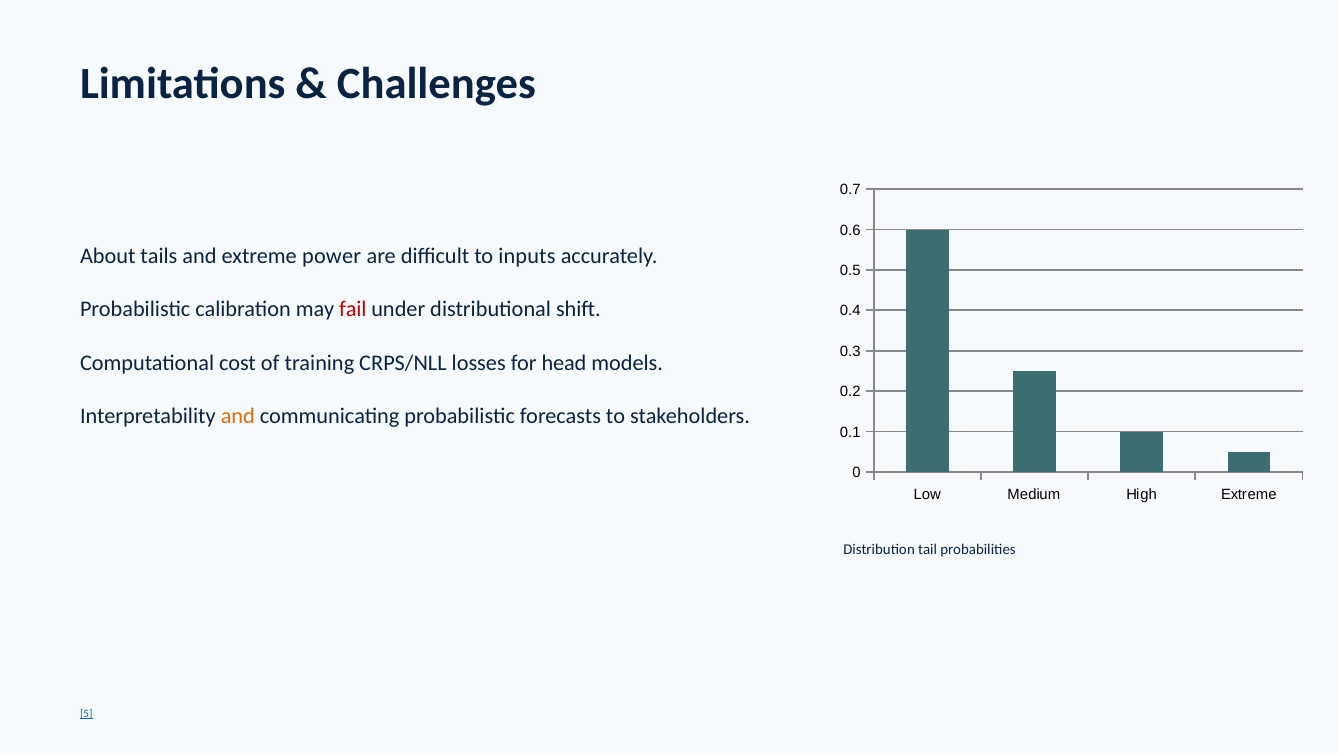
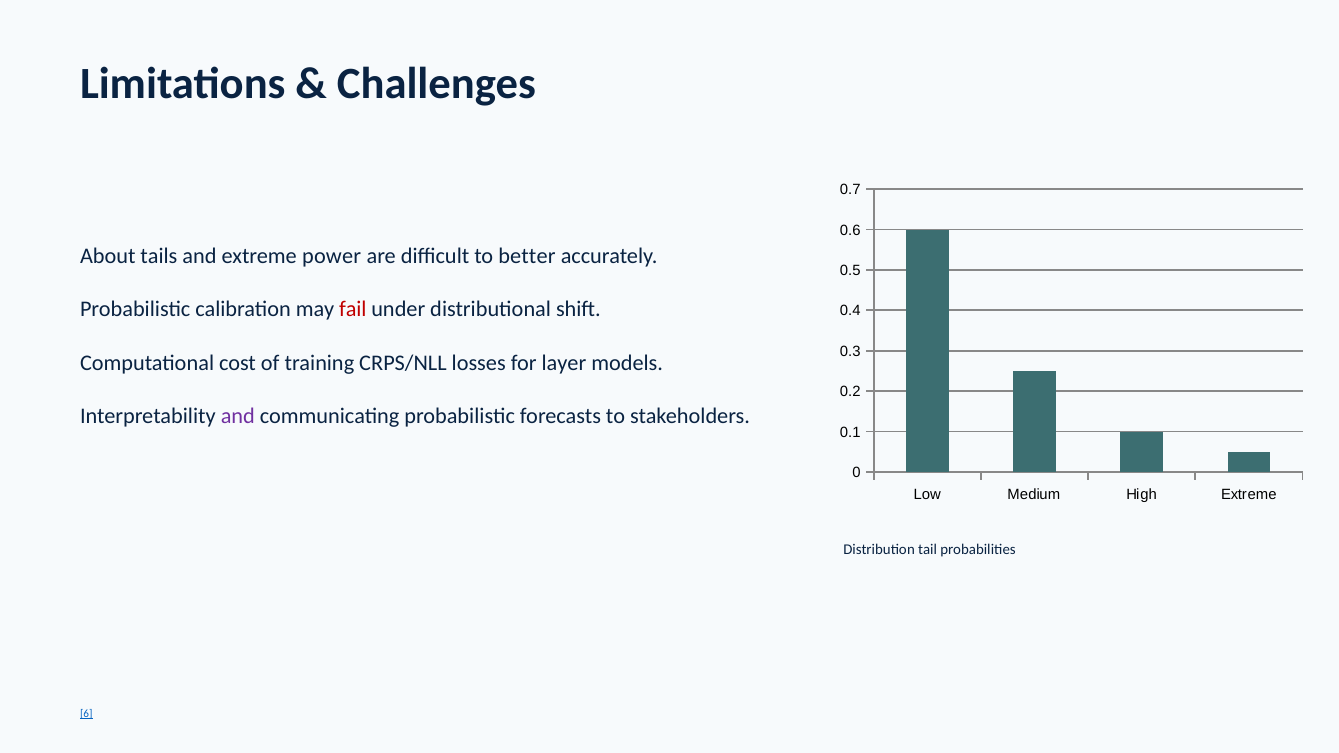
inputs: inputs -> better
head: head -> layer
and at (238, 417) colour: orange -> purple
5: 5 -> 6
